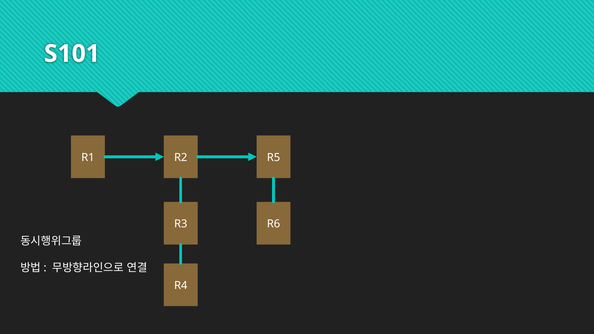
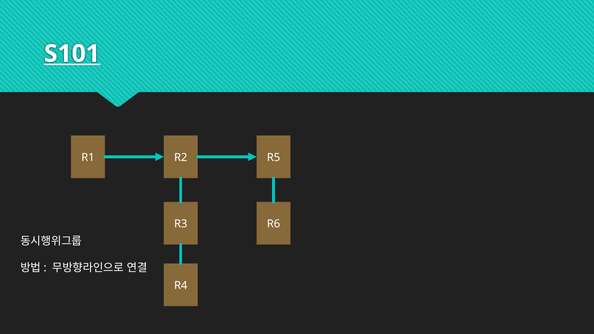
S101 underline: none -> present
